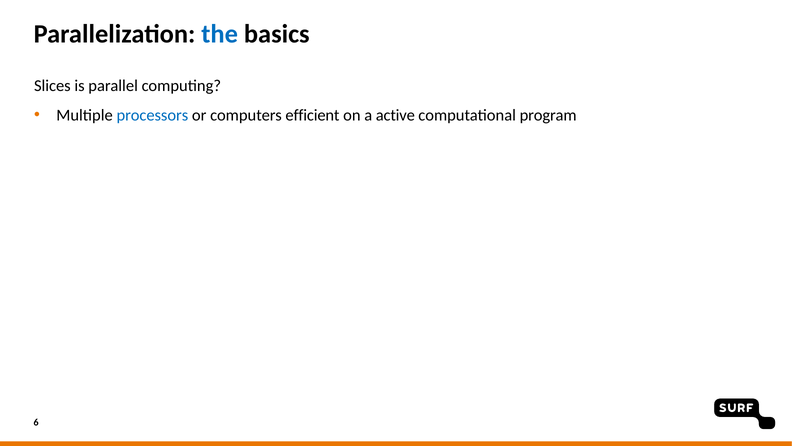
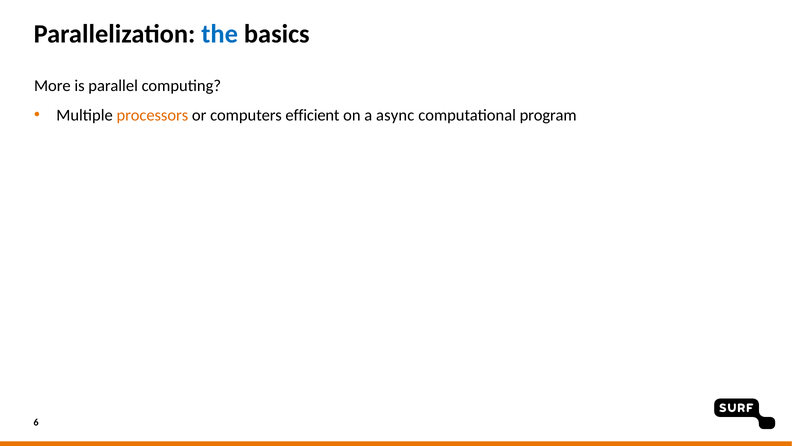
Slices: Slices -> More
processors colour: blue -> orange
active: active -> async
